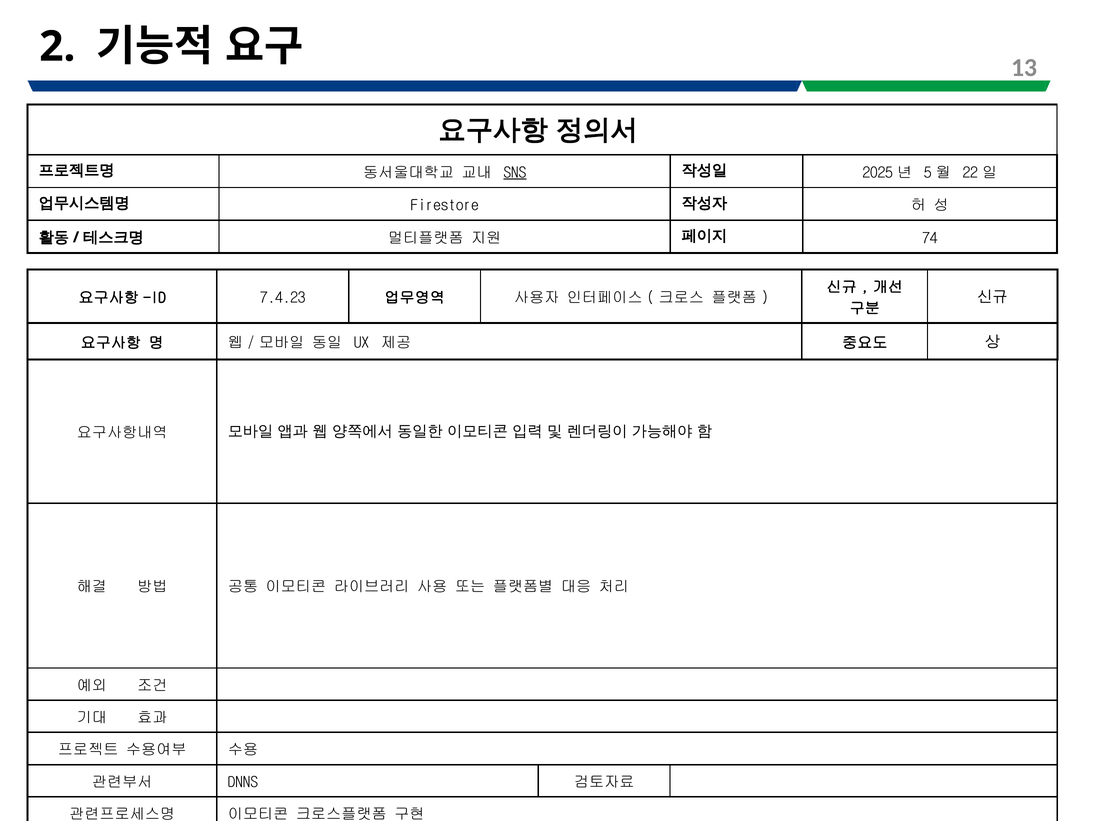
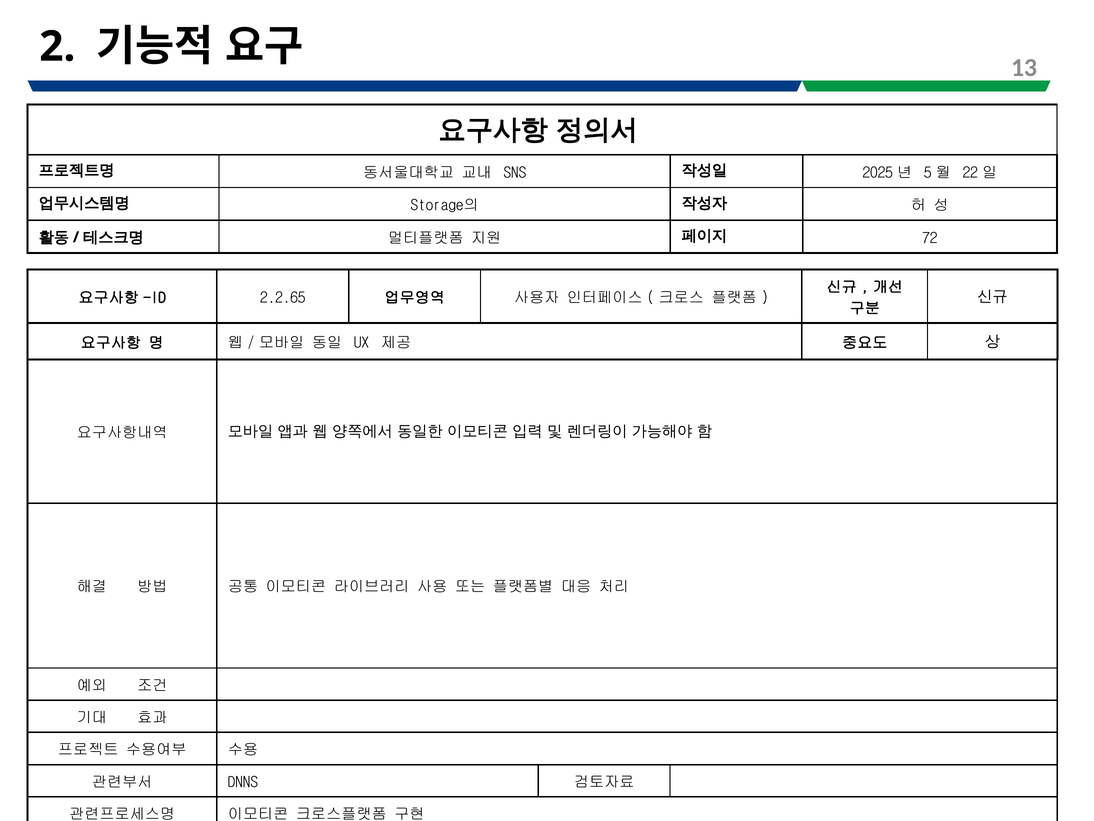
SNS underline: present -> none
Firestore: Firestore -> Storage의
74: 74 -> 72
7.4.23: 7.4.23 -> 2.2.65
